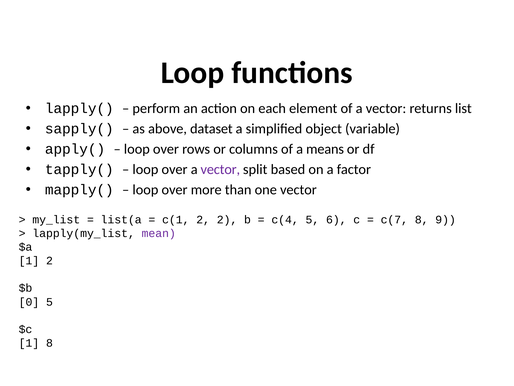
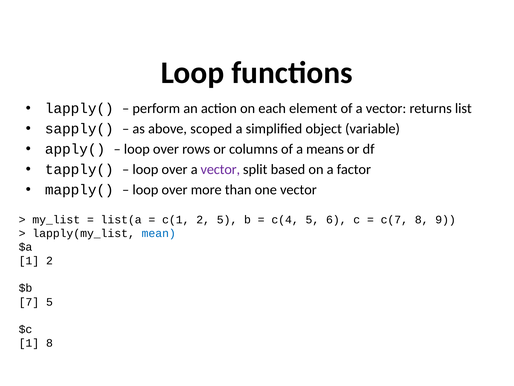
dataset: dataset -> scoped
2 2: 2 -> 5
mean colour: purple -> blue
0: 0 -> 7
